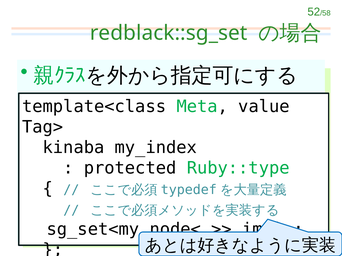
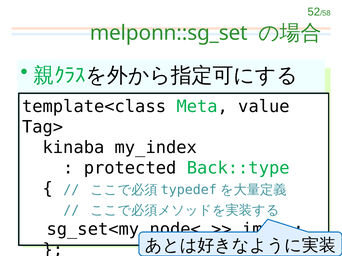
redblack::sg_set: redblack::sg_set -> melponn::sg_set
Ruby::type: Ruby::type -> Back::type
